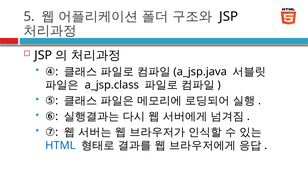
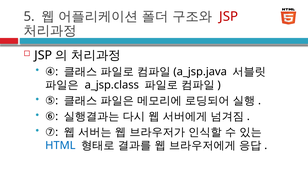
JSP at (229, 17) colour: black -> red
